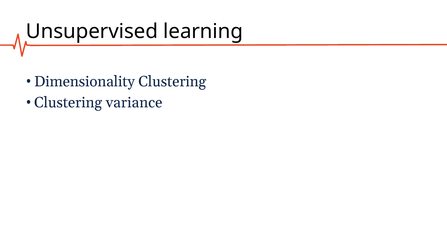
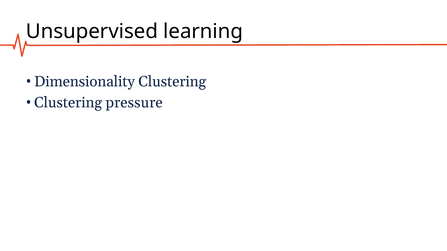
variance: variance -> pressure
